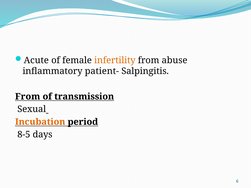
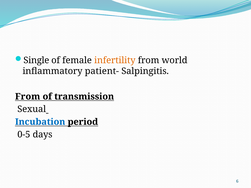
Acute: Acute -> Single
abuse: abuse -> world
Incubation colour: orange -> blue
8-5: 8-5 -> 0-5
